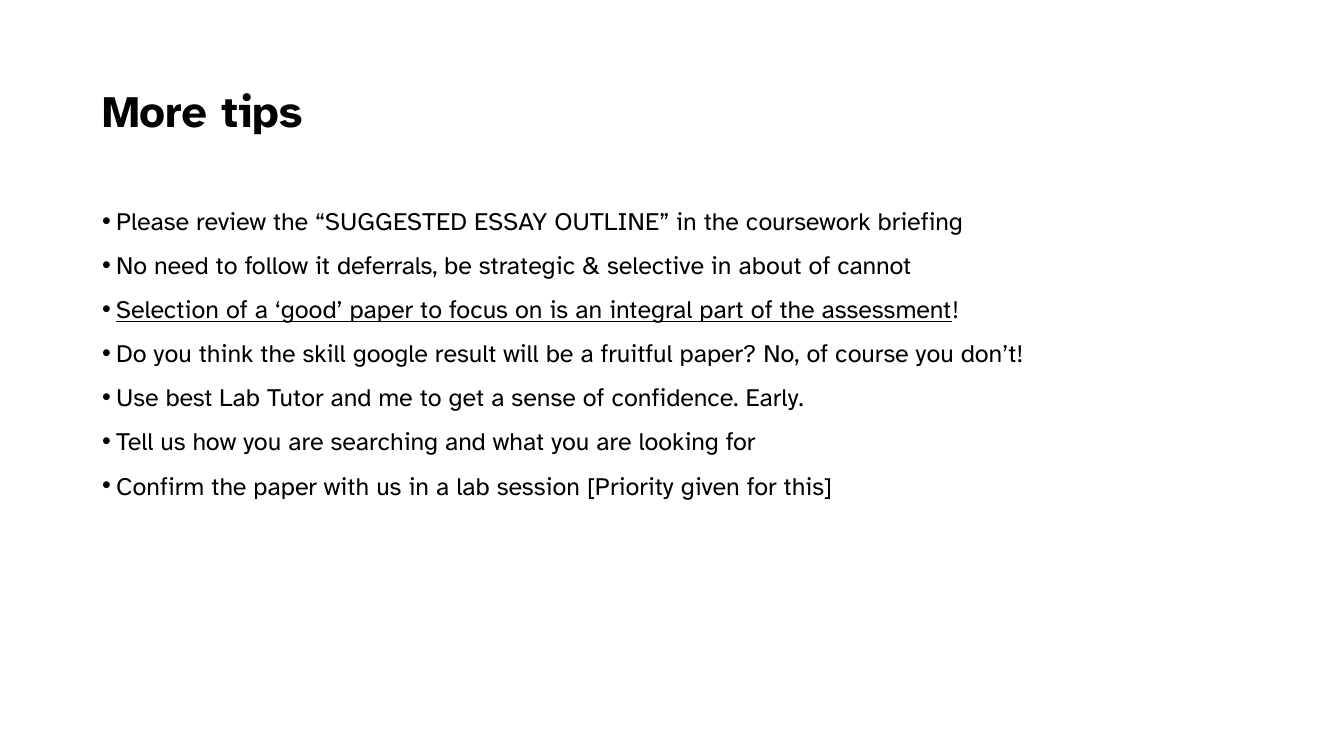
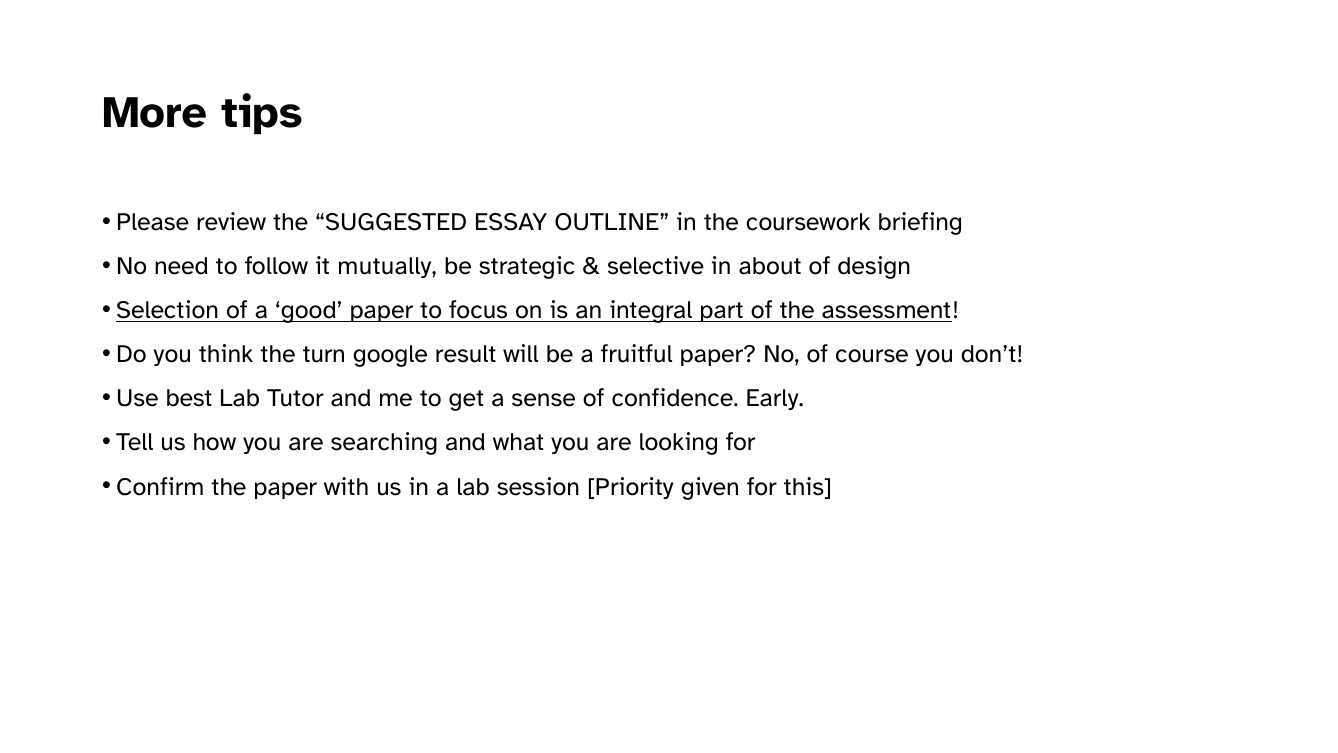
deferrals: deferrals -> mutually
cannot: cannot -> design
skill: skill -> turn
